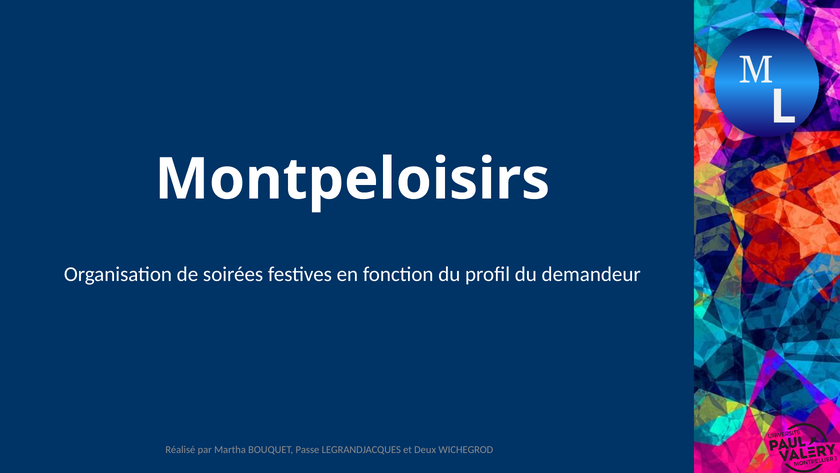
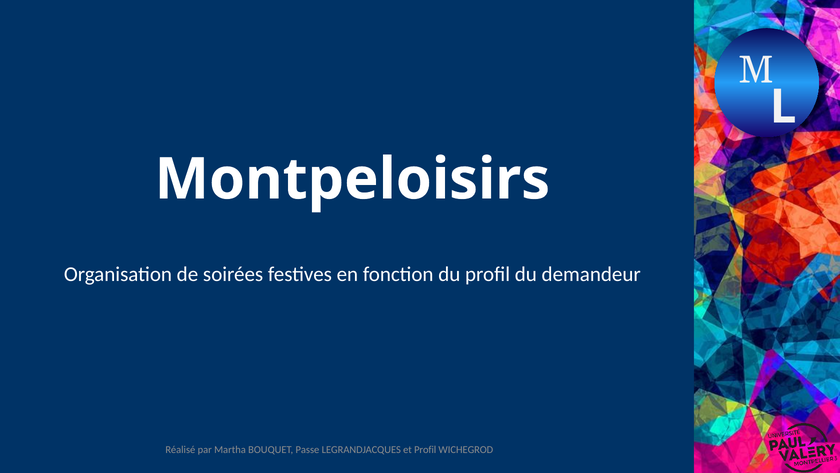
et Deux: Deux -> Profil
